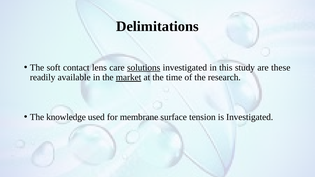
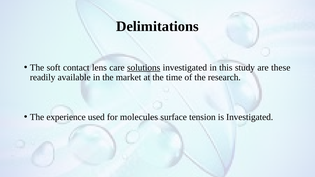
market underline: present -> none
knowledge: knowledge -> experience
membrane: membrane -> molecules
